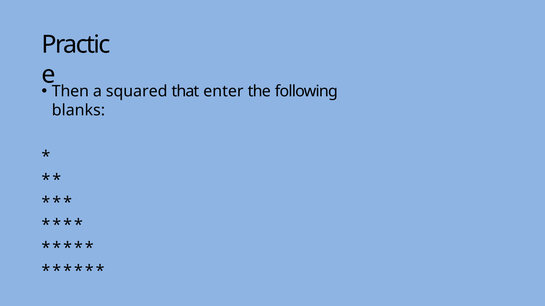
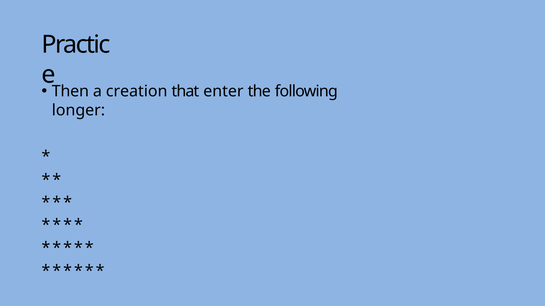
squared: squared -> creation
blanks: blanks -> longer
